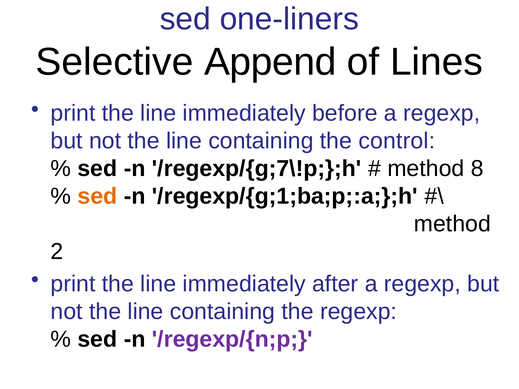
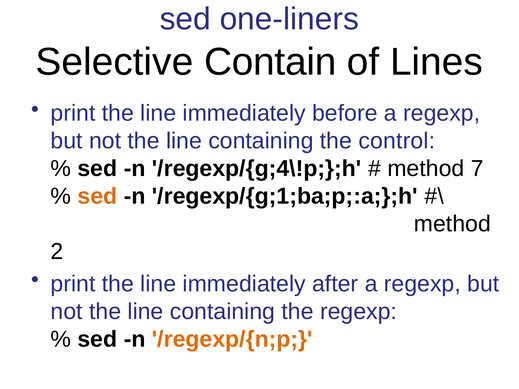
Append: Append -> Contain
/regexp/{g;7\!p;};h: /regexp/{g;7\!p;};h -> /regexp/{g;4\!p;};h
8: 8 -> 7
/regexp/{n;p colour: purple -> orange
